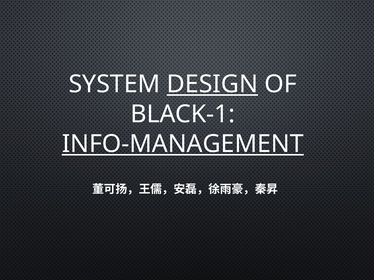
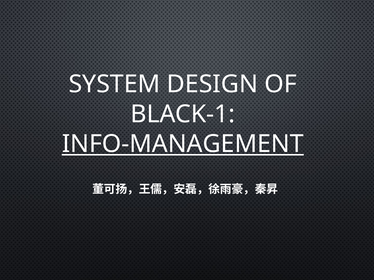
DESIGN underline: present -> none
